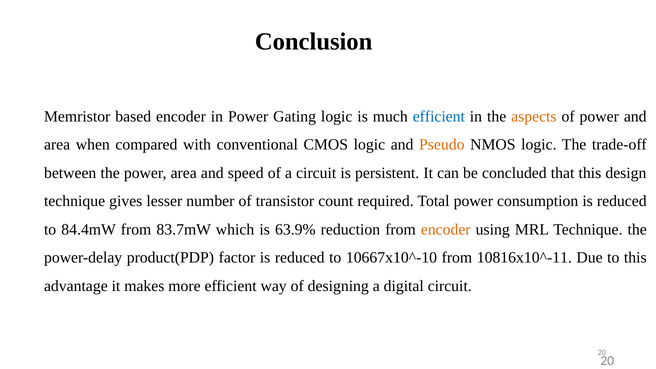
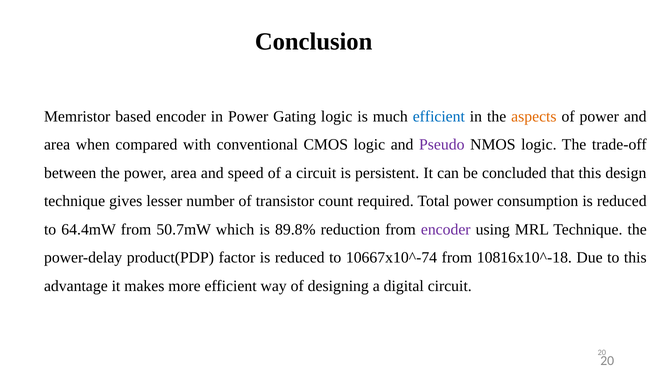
Pseudo colour: orange -> purple
84.4mW: 84.4mW -> 64.4mW
83.7mW: 83.7mW -> 50.7mW
63.9%: 63.9% -> 89.8%
encoder at (446, 229) colour: orange -> purple
10667x10^-10: 10667x10^-10 -> 10667x10^-74
10816x10^-11: 10816x10^-11 -> 10816x10^-18
